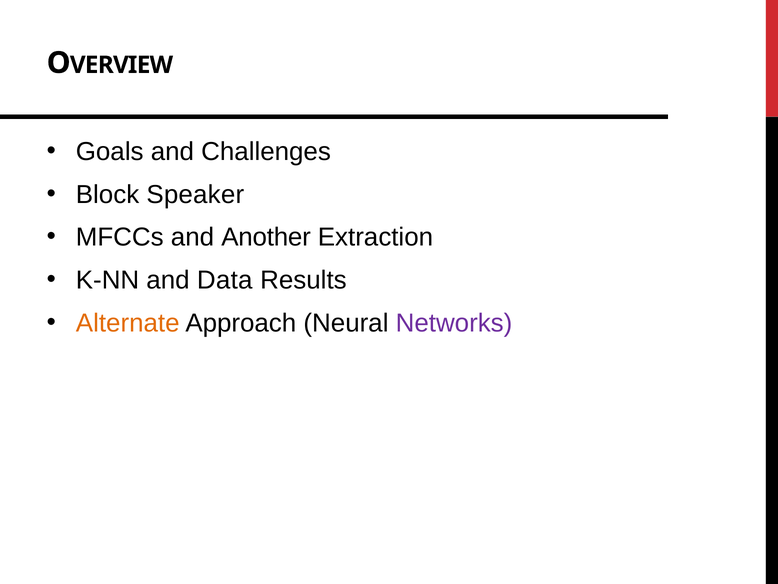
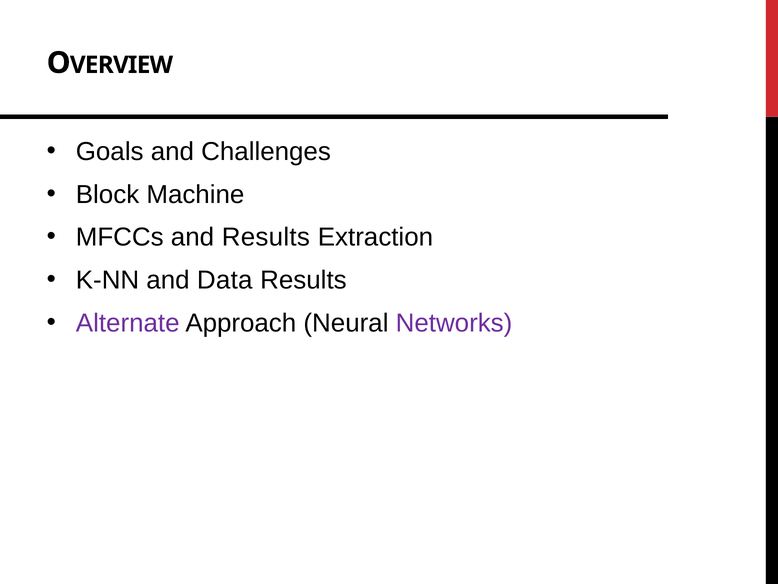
Speaker: Speaker -> Machine
and Another: Another -> Results
Alternate colour: orange -> purple
